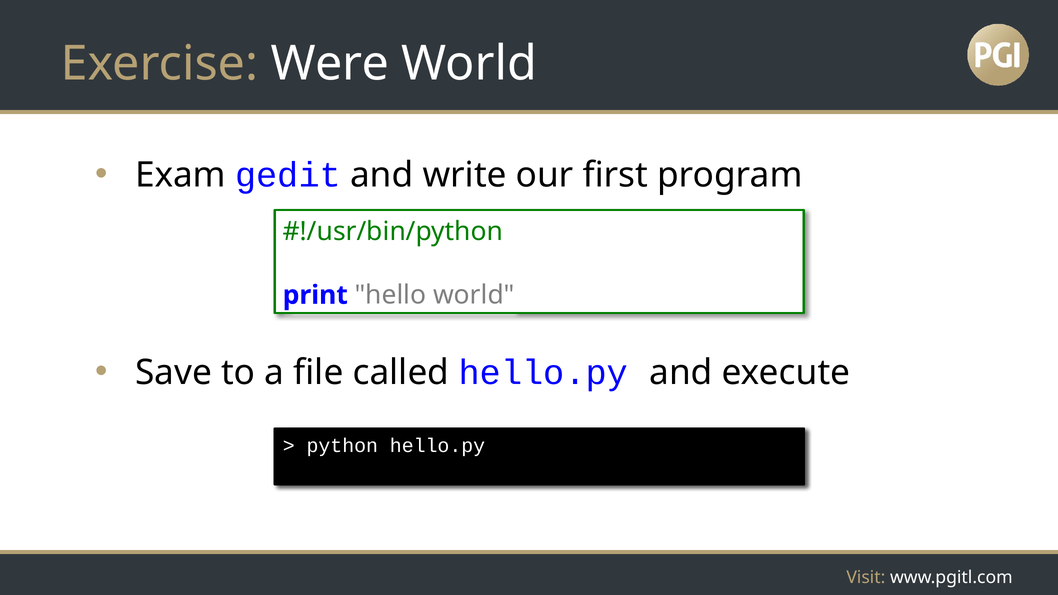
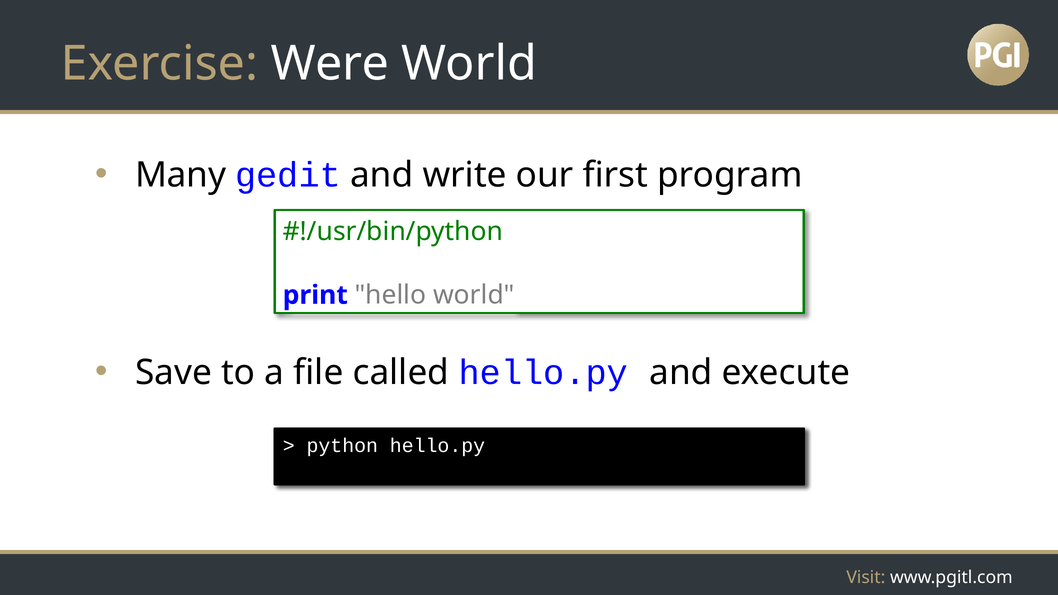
Exam: Exam -> Many
